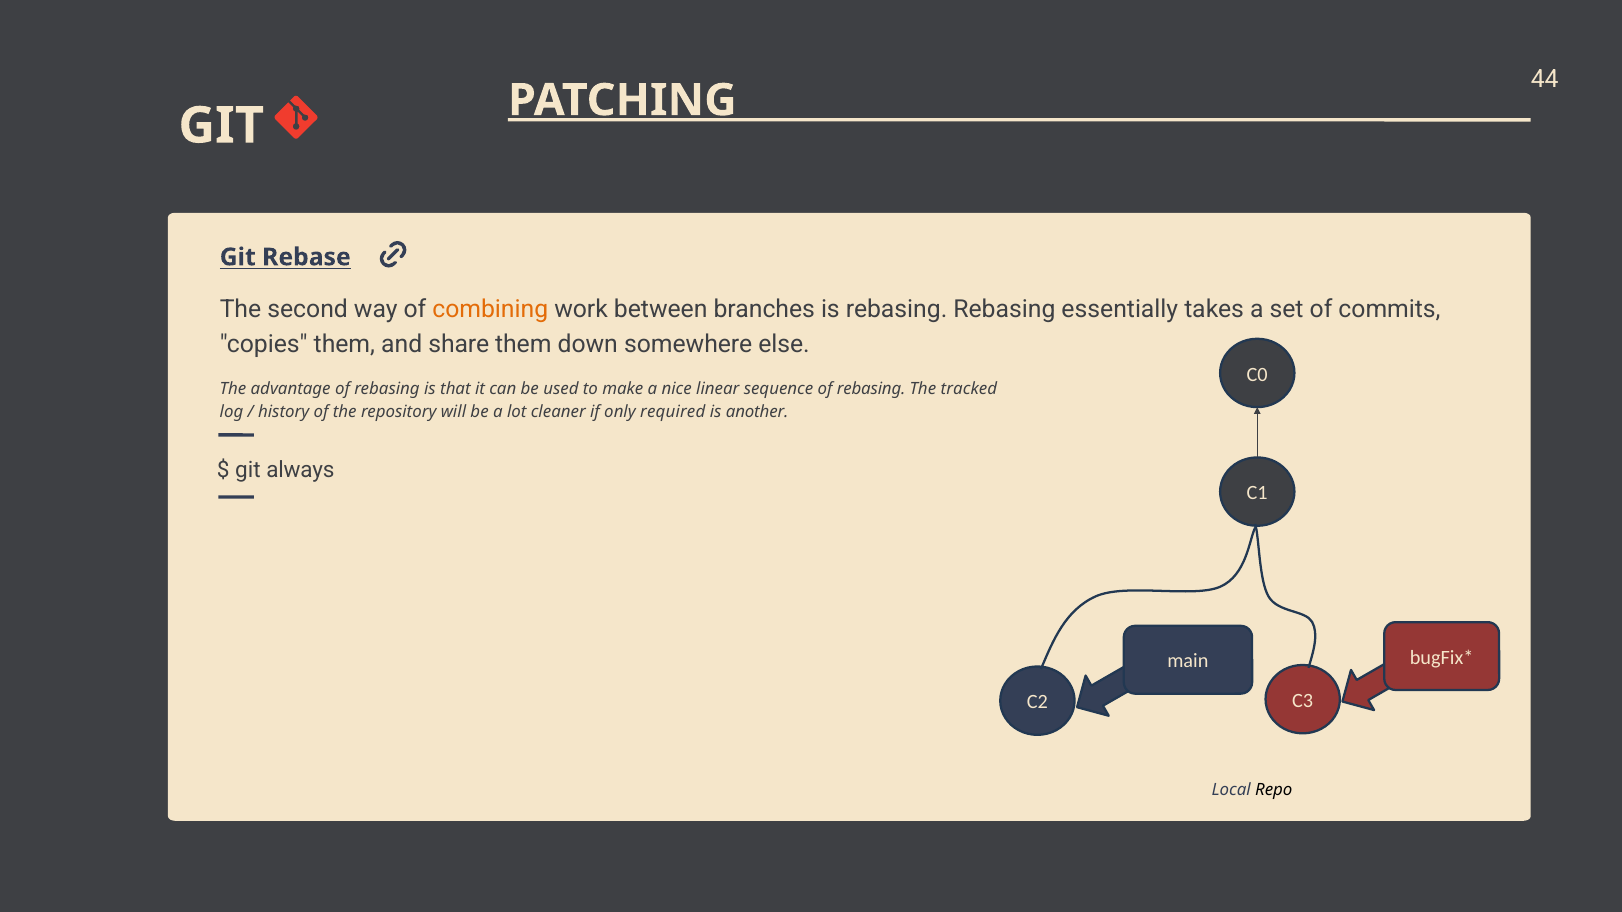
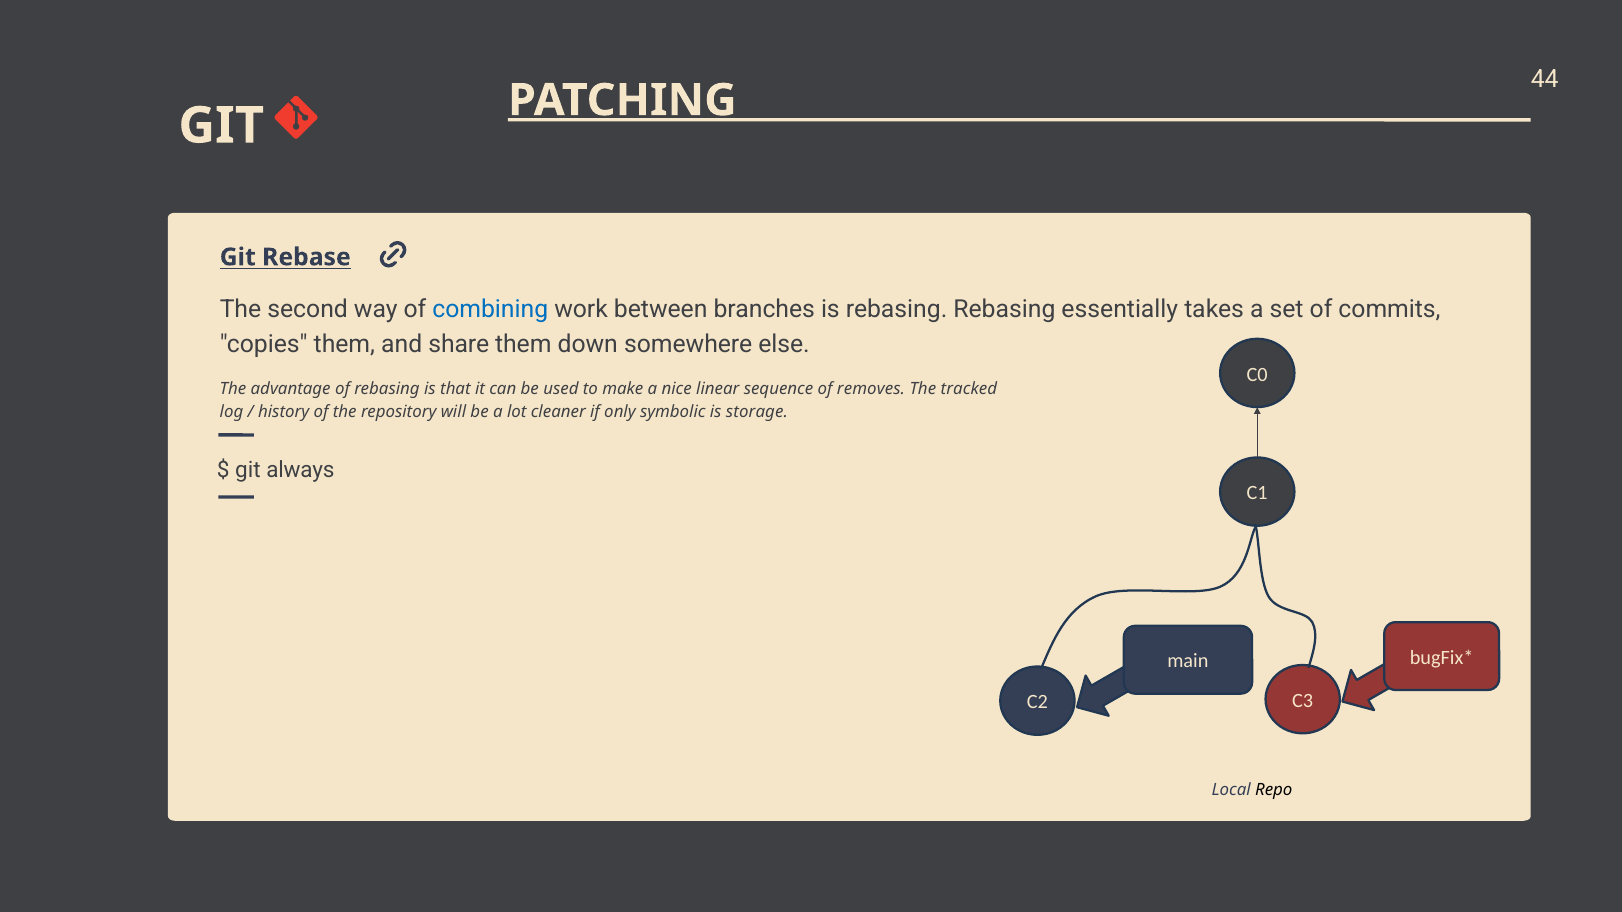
combining colour: orange -> blue
sequence of rebasing: rebasing -> removes
required: required -> symbolic
another: another -> storage
